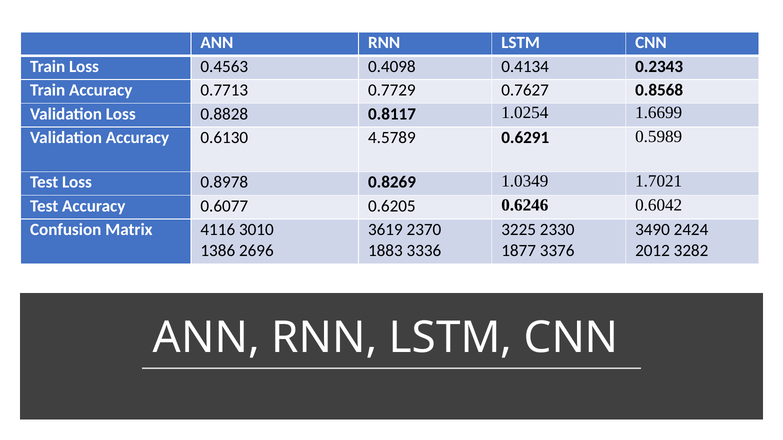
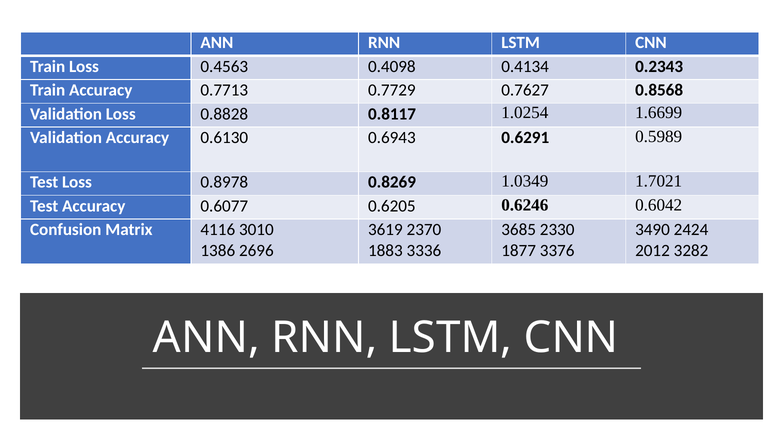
4.5789: 4.5789 -> 0.6943
3225: 3225 -> 3685
